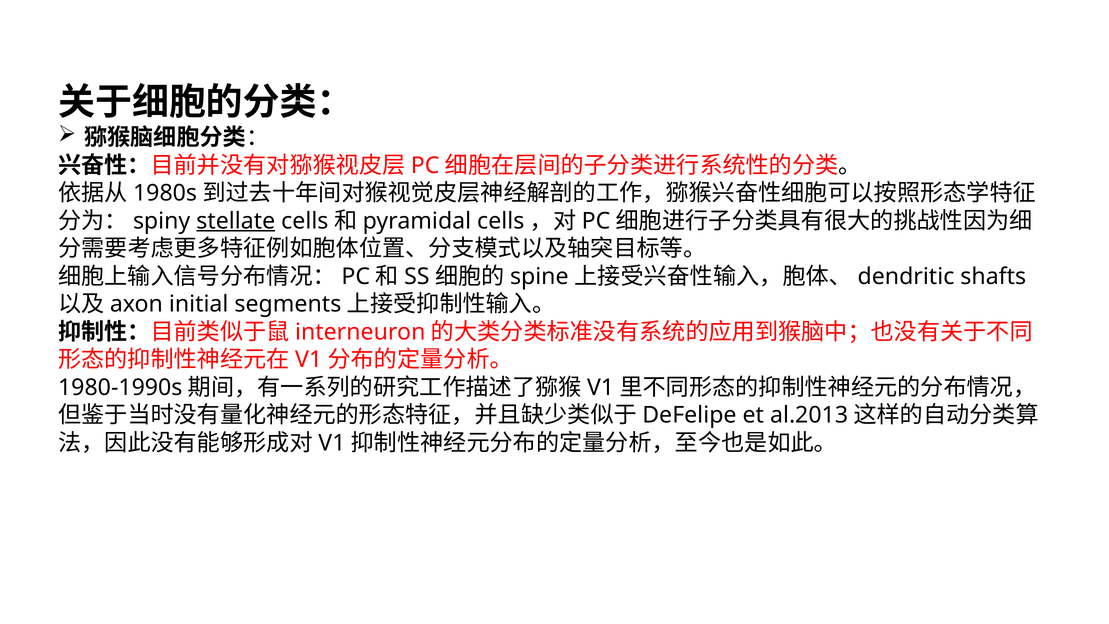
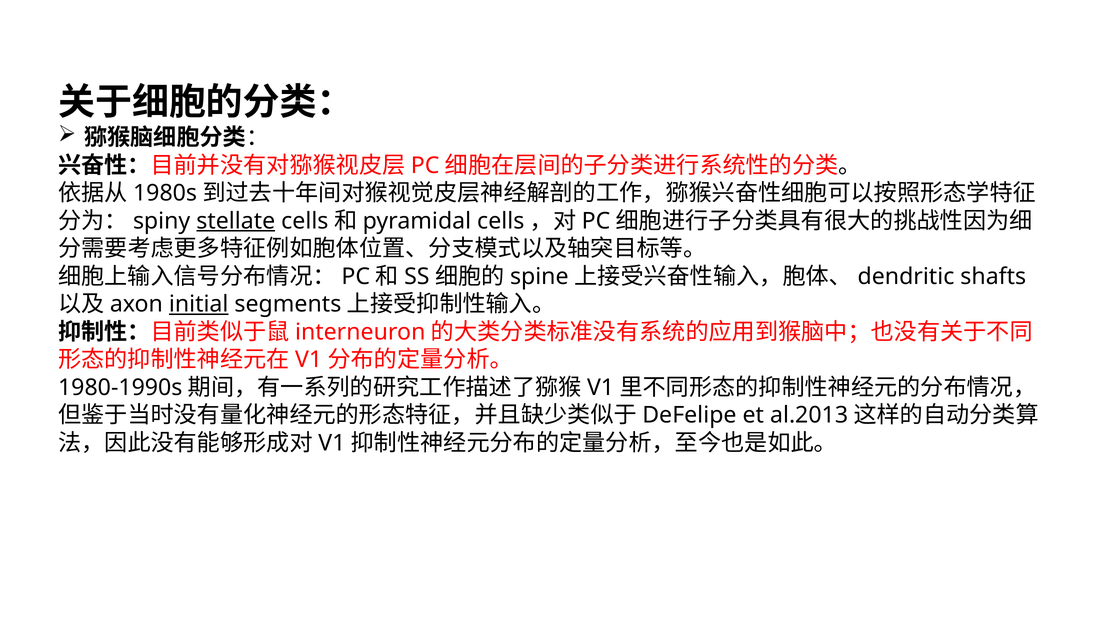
initial underline: none -> present
